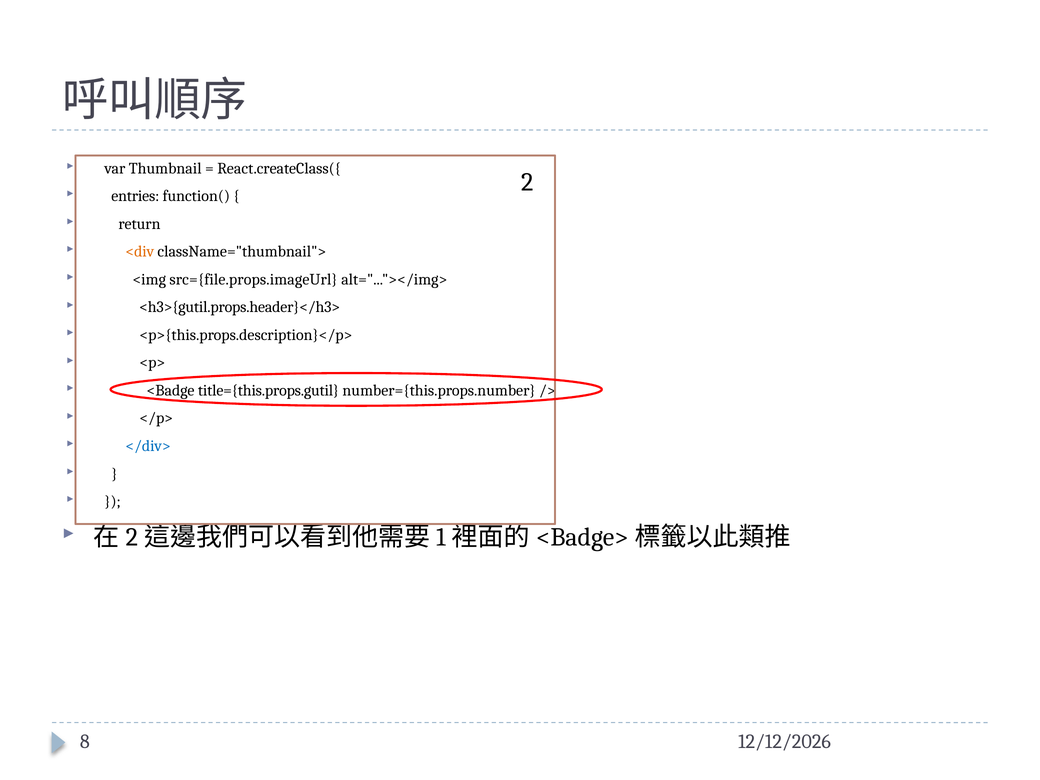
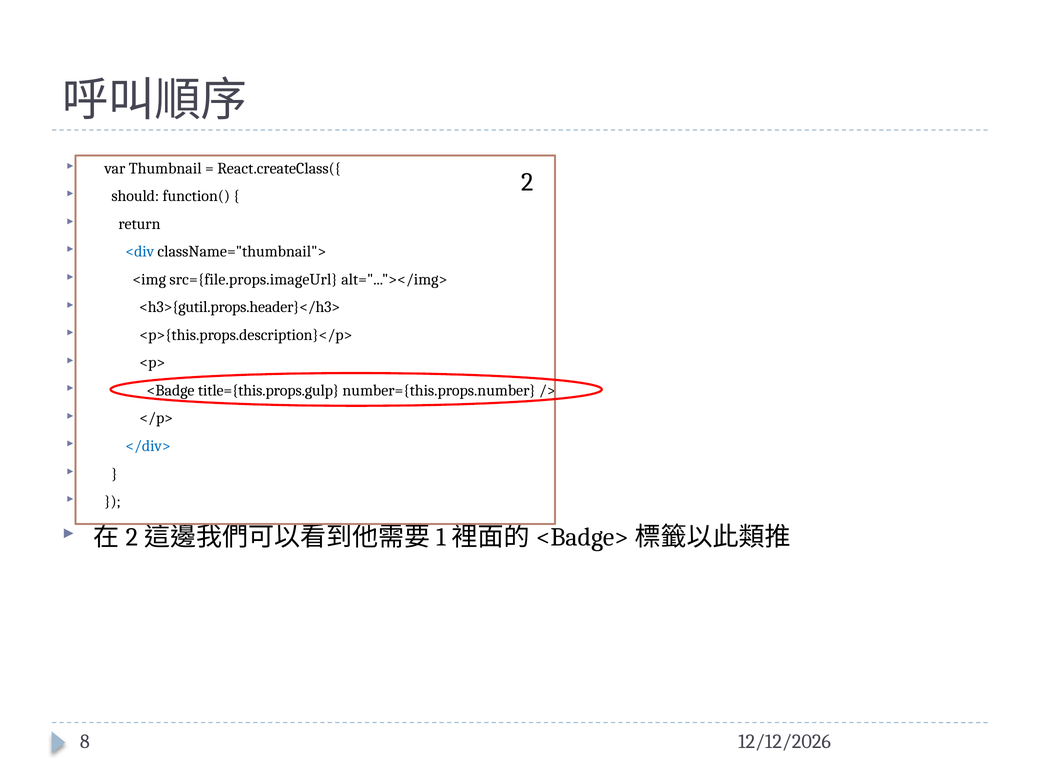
entries: entries -> should
<div colour: orange -> blue
title={this.props.gutil: title={this.props.gutil -> title={this.props.gulp
